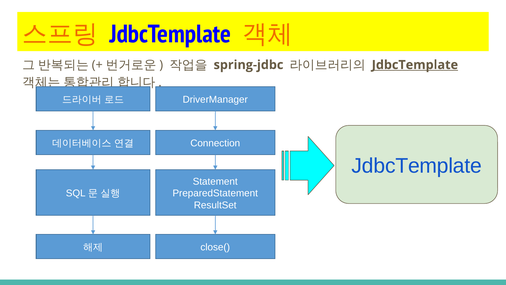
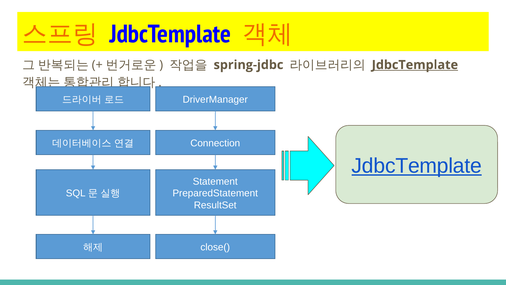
JdbcTemplate at (417, 166) underline: none -> present
